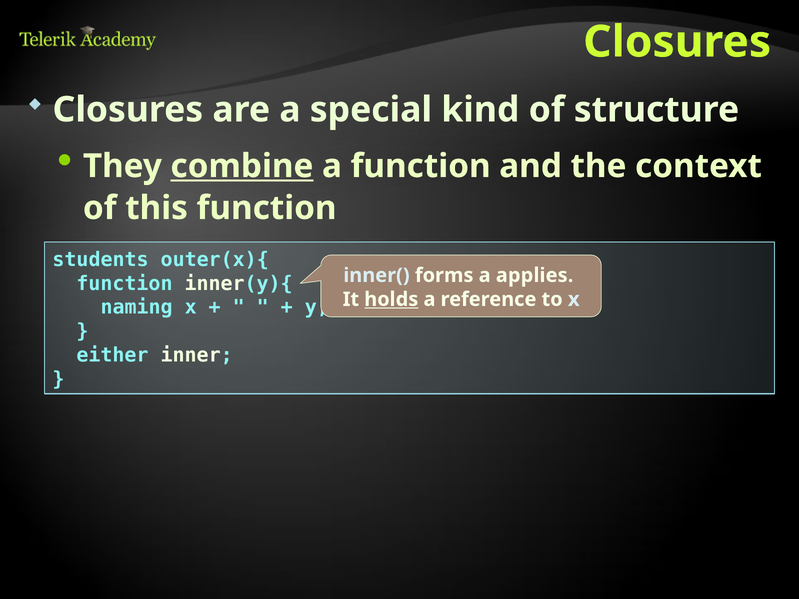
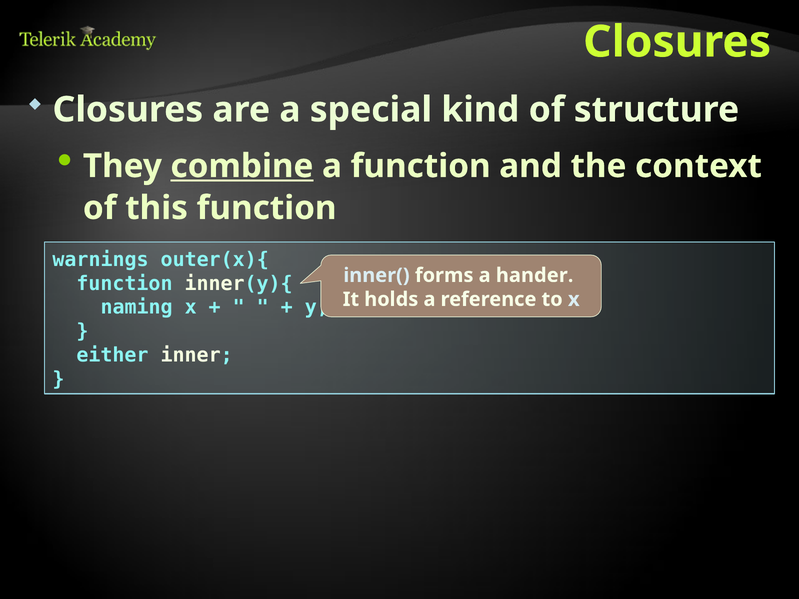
students: students -> warnings
applies: applies -> hander
holds underline: present -> none
